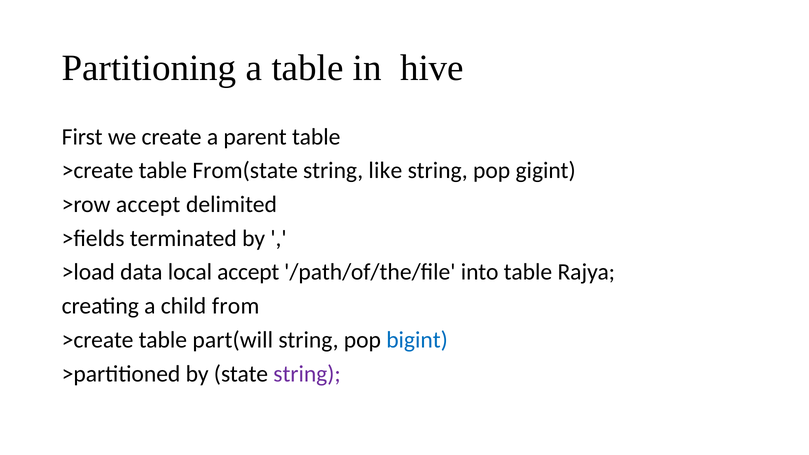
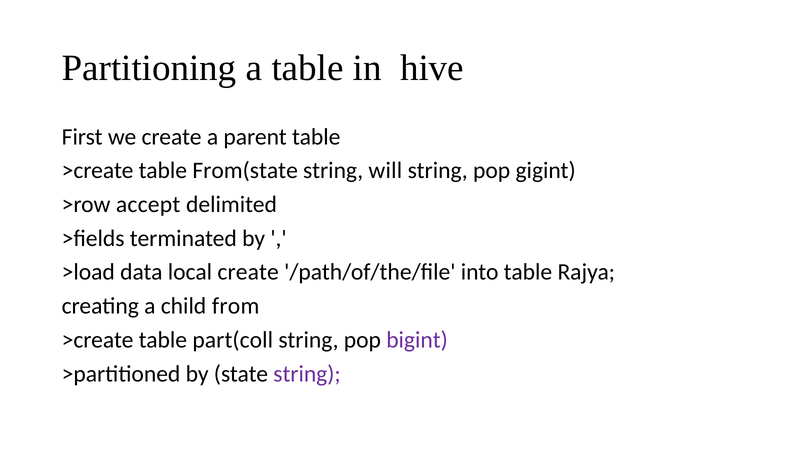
like: like -> will
local accept: accept -> create
part(will: part(will -> part(coll
bigint colour: blue -> purple
